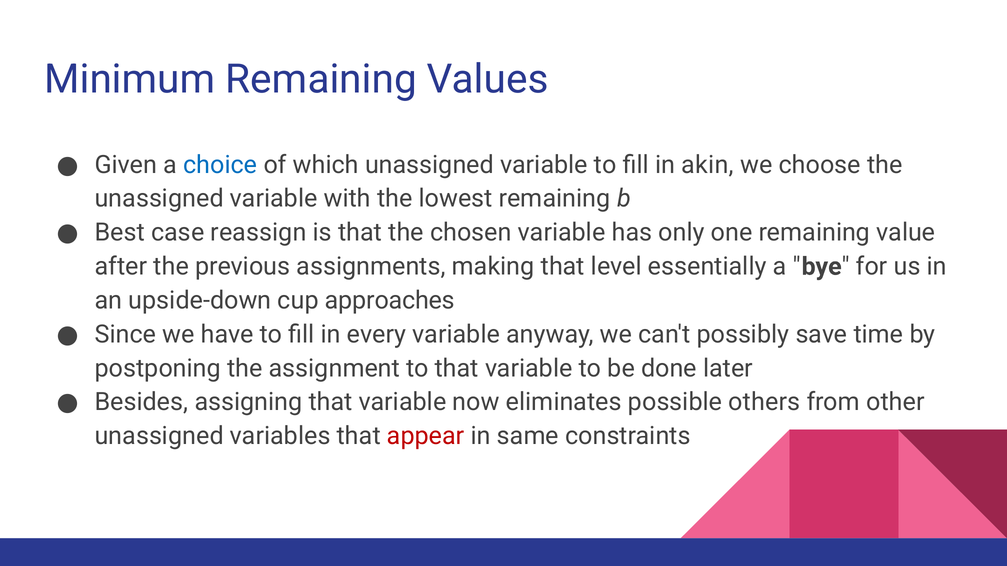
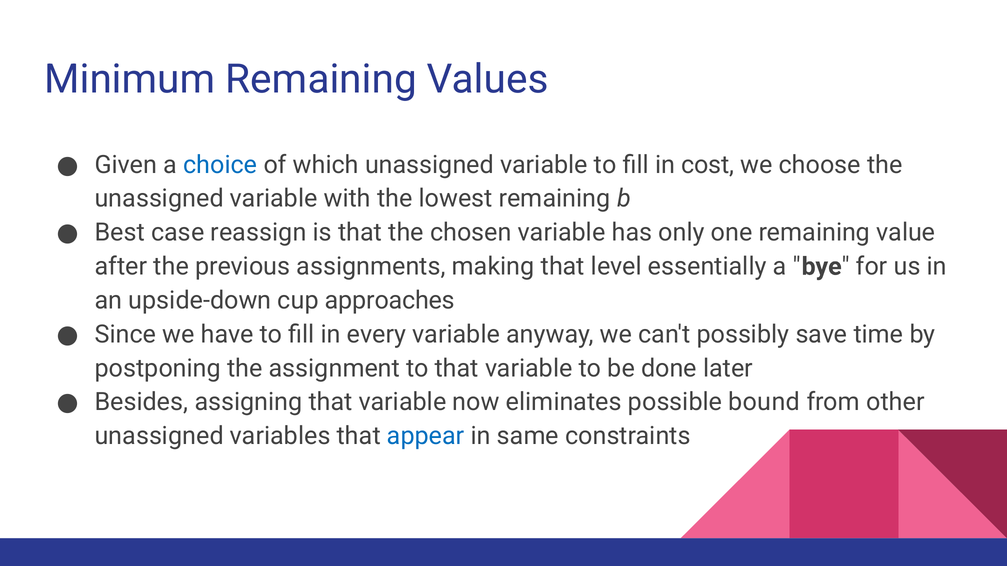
akin: akin -> cost
others: others -> bound
appear colour: red -> blue
